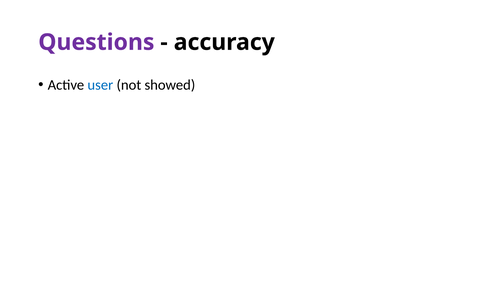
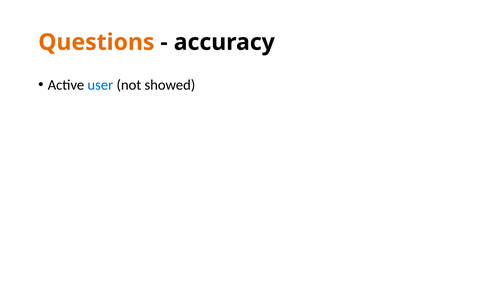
Questions colour: purple -> orange
